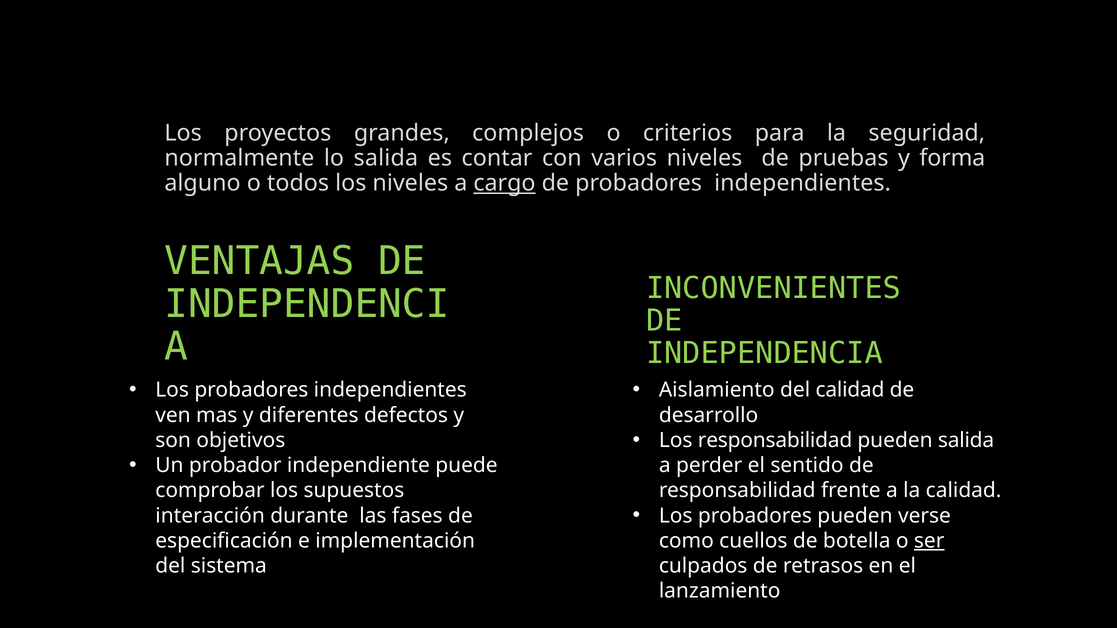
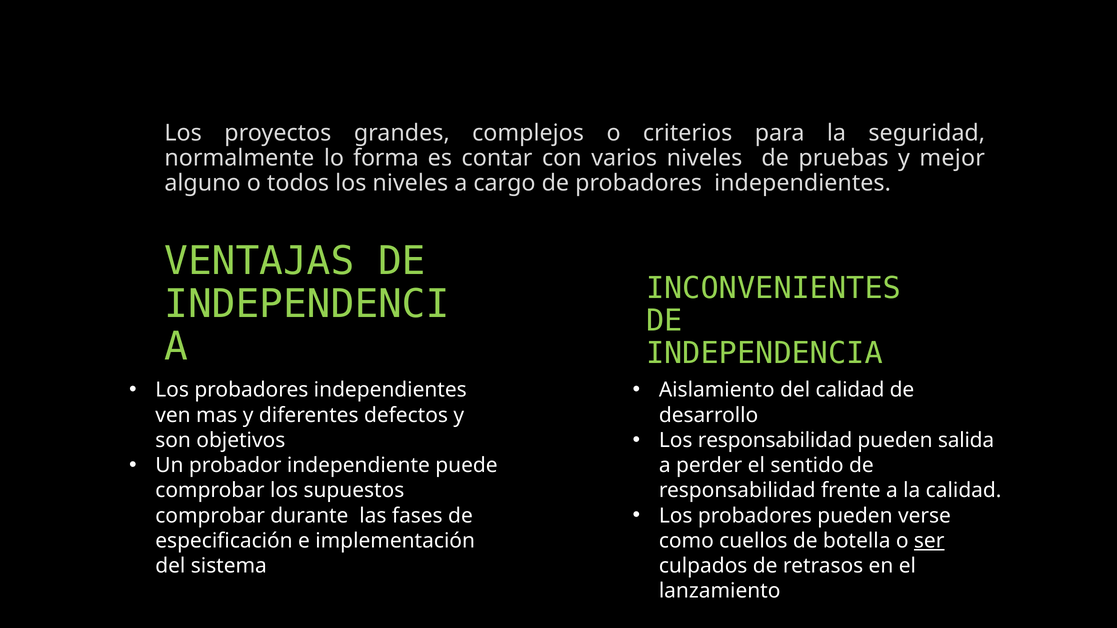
lo salida: salida -> forma
forma: forma -> mejor
cargo underline: present -> none
interacción at (210, 516): interacción -> comprobar
